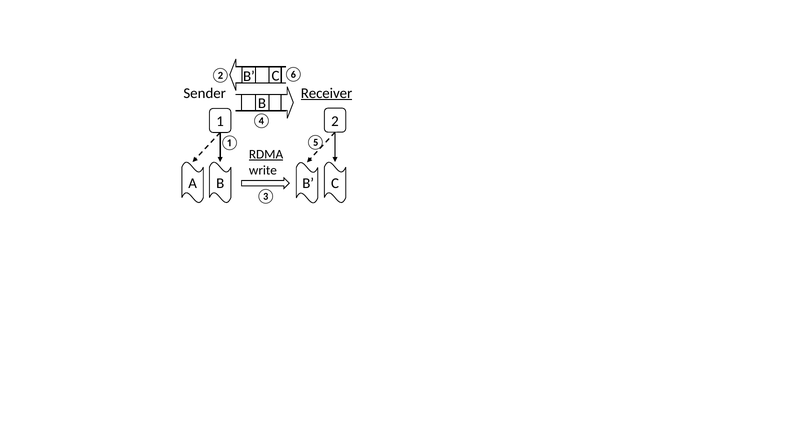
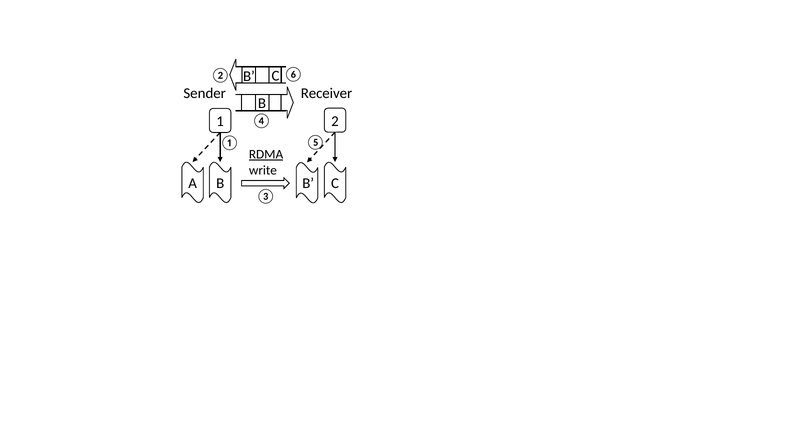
Receiver underline: present -> none
